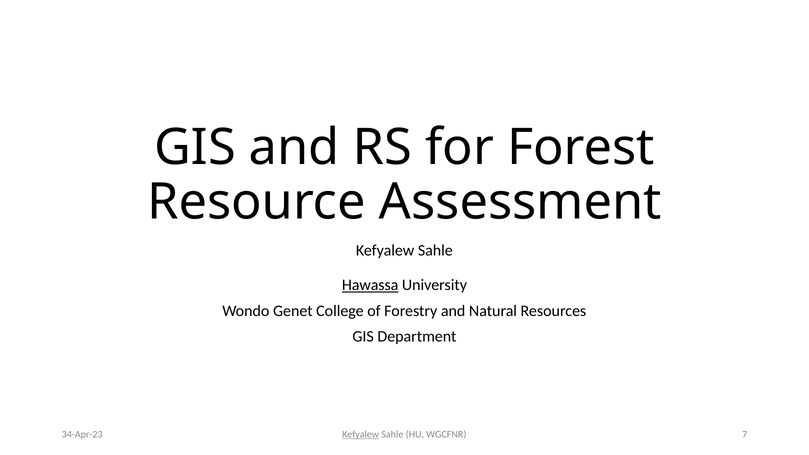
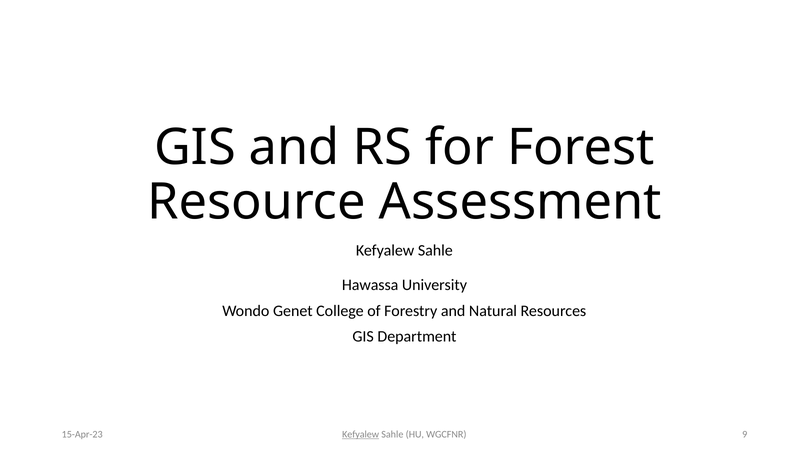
Hawassa underline: present -> none
7: 7 -> 9
34-Apr-23: 34-Apr-23 -> 15-Apr-23
